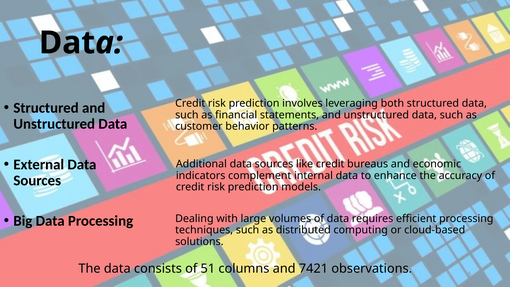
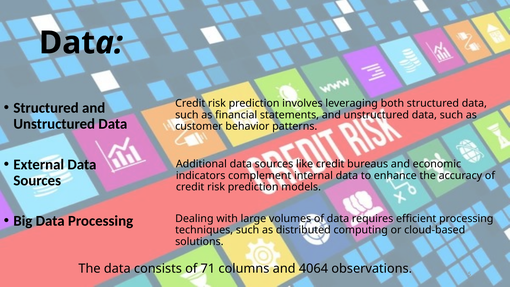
51: 51 -> 71
7421: 7421 -> 4064
